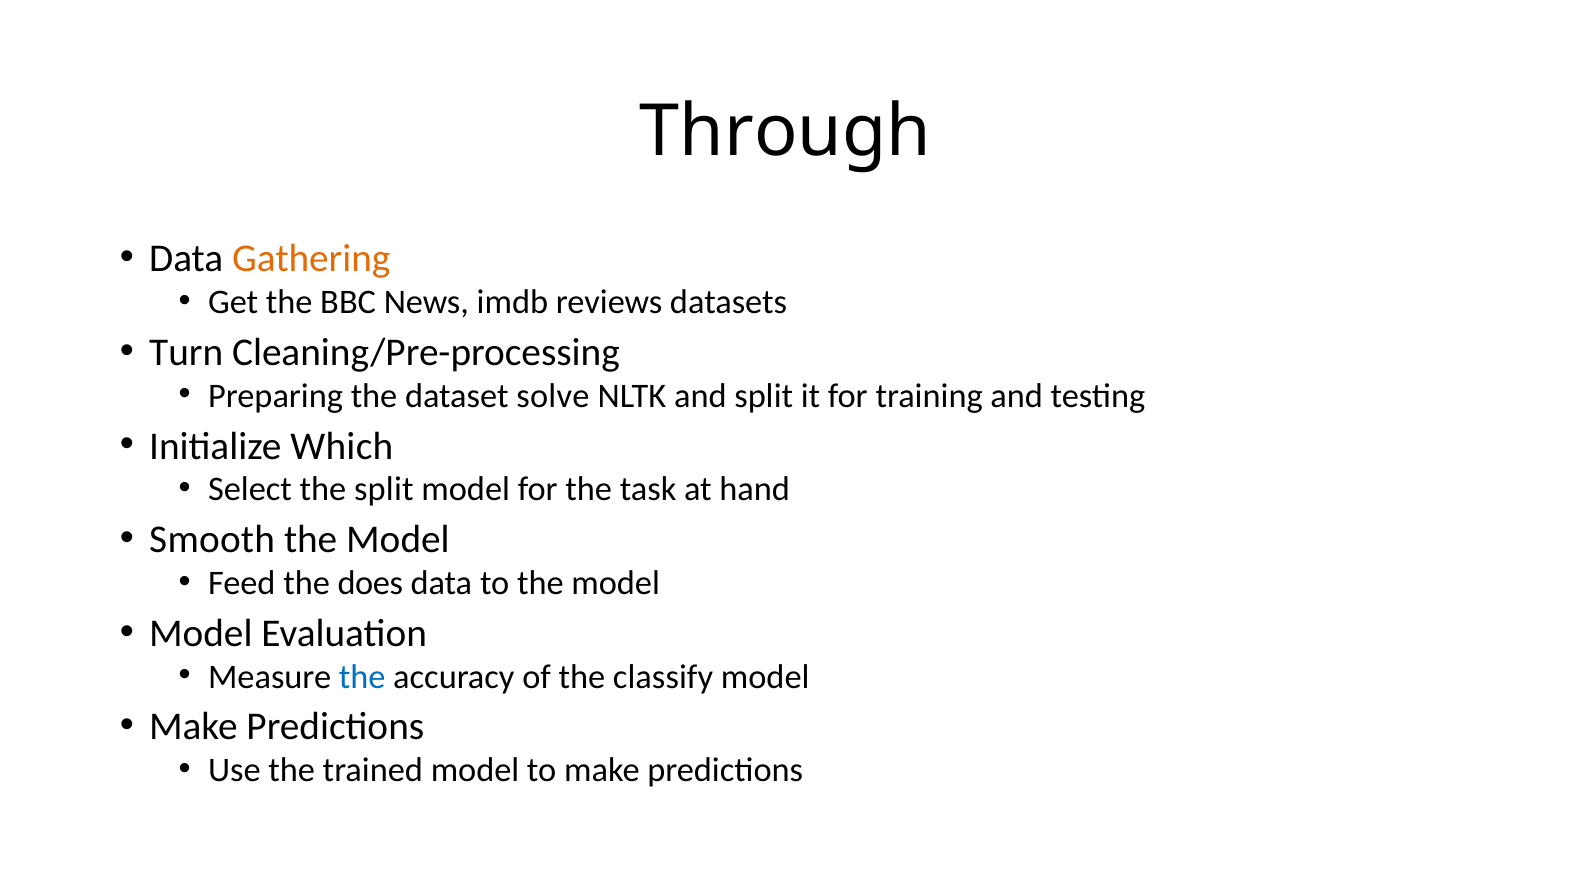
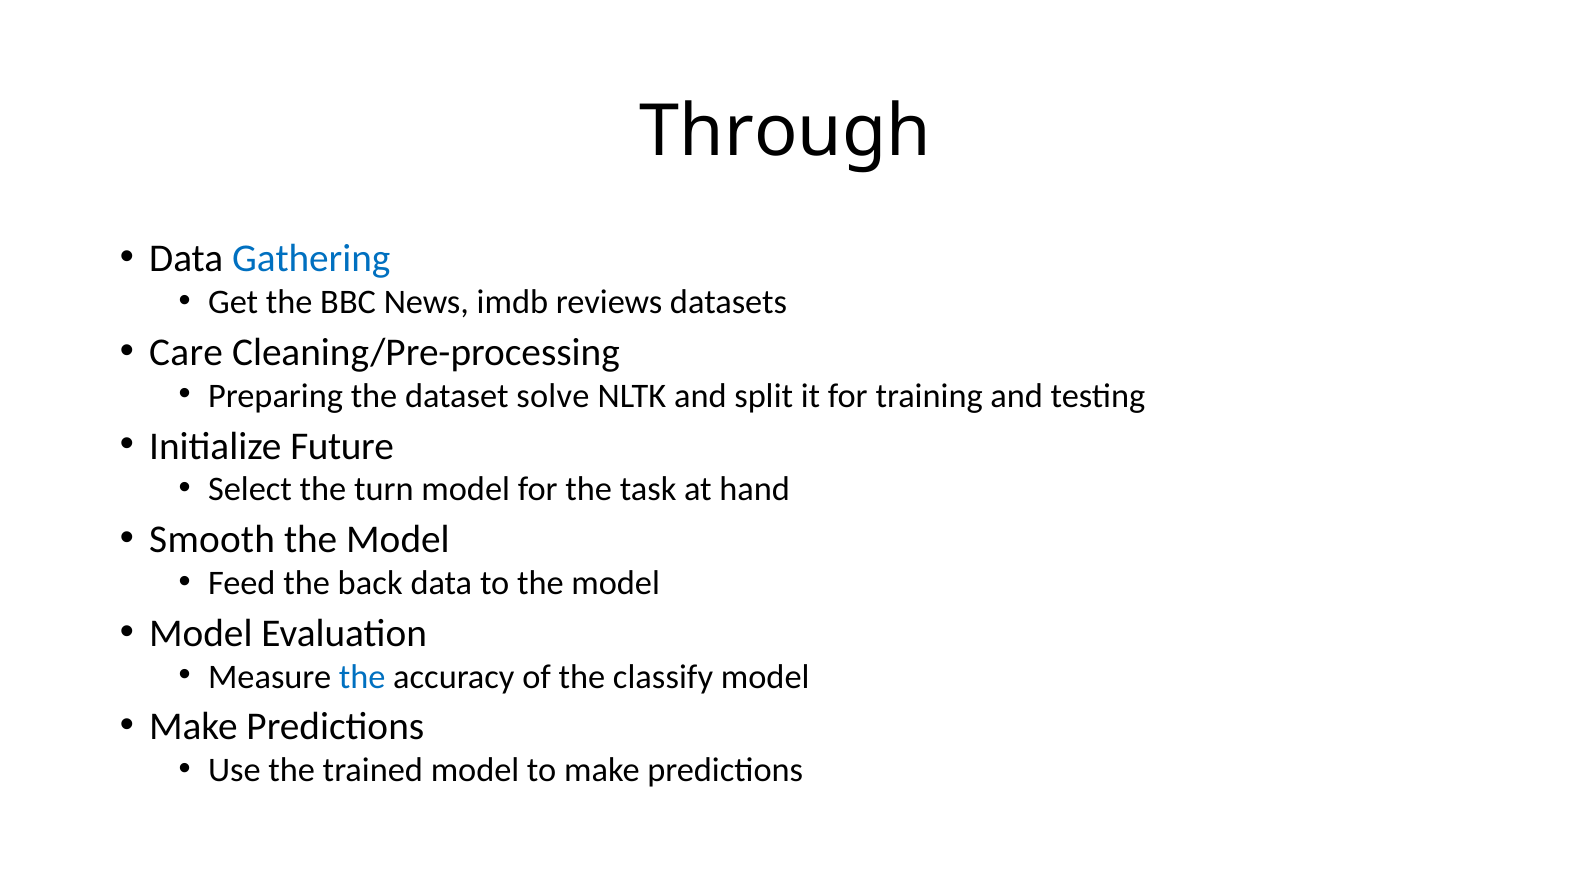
Gathering colour: orange -> blue
Turn: Turn -> Care
Which: Which -> Future
the split: split -> turn
does: does -> back
